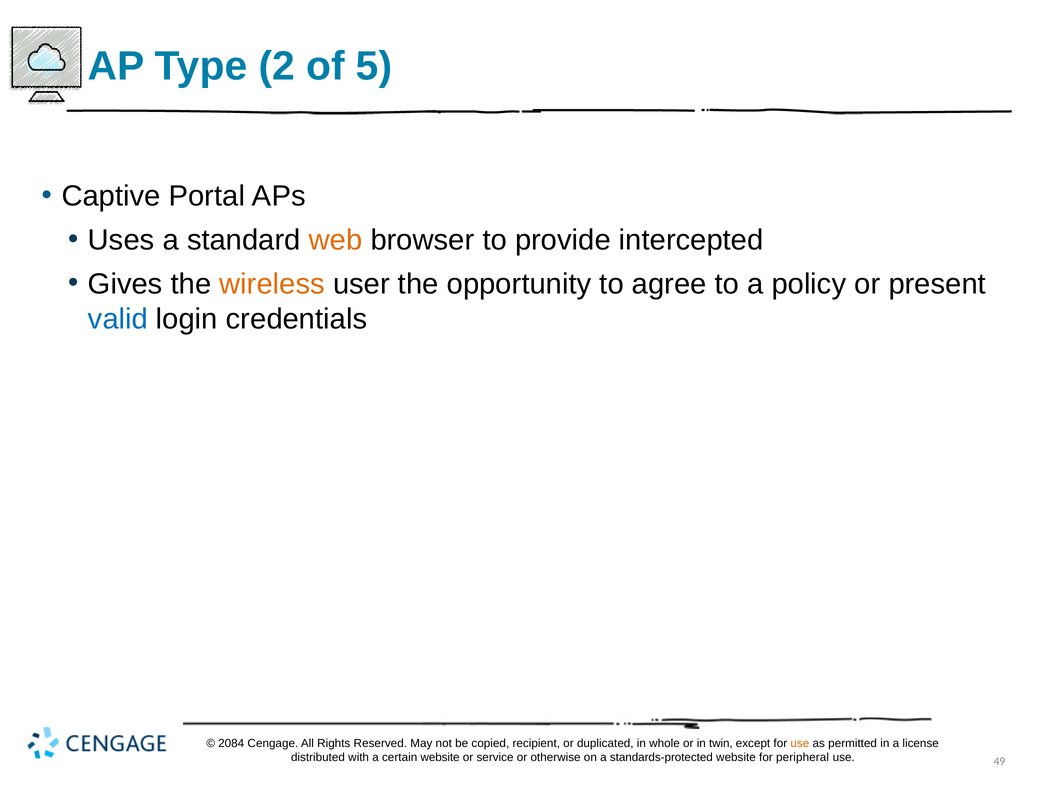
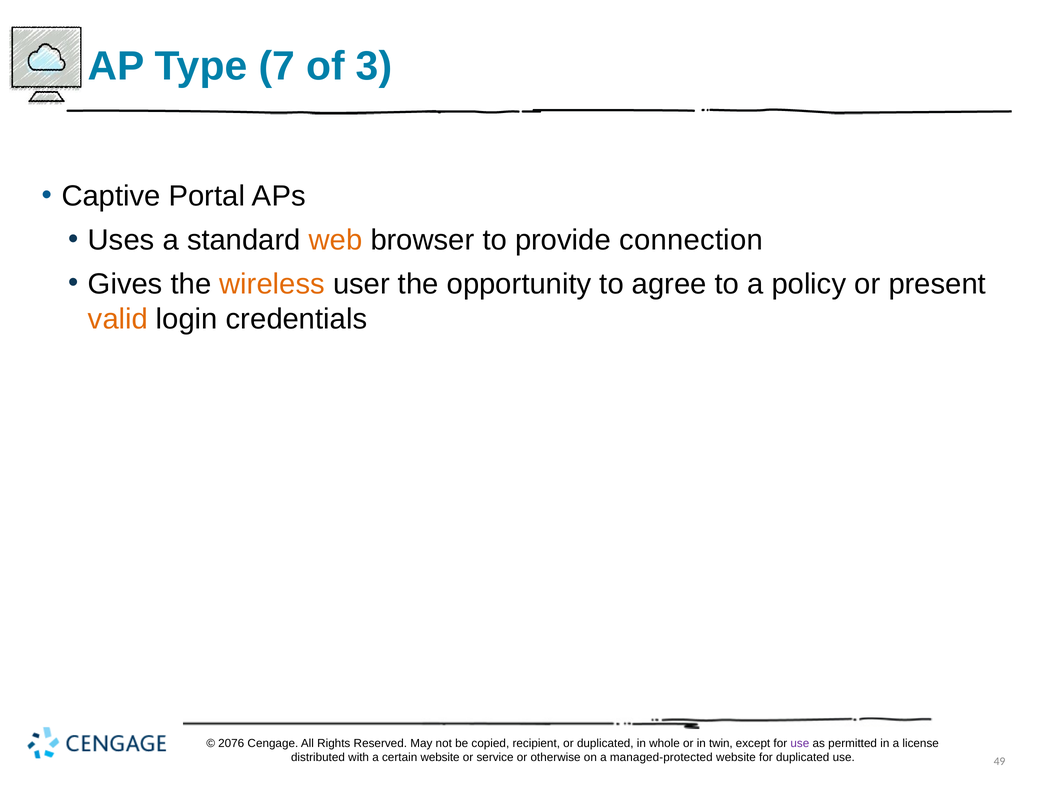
2: 2 -> 7
5: 5 -> 3
intercepted: intercepted -> connection
valid colour: blue -> orange
2084: 2084 -> 2076
use at (800, 744) colour: orange -> purple
standards-protected: standards-protected -> managed-protected
for peripheral: peripheral -> duplicated
